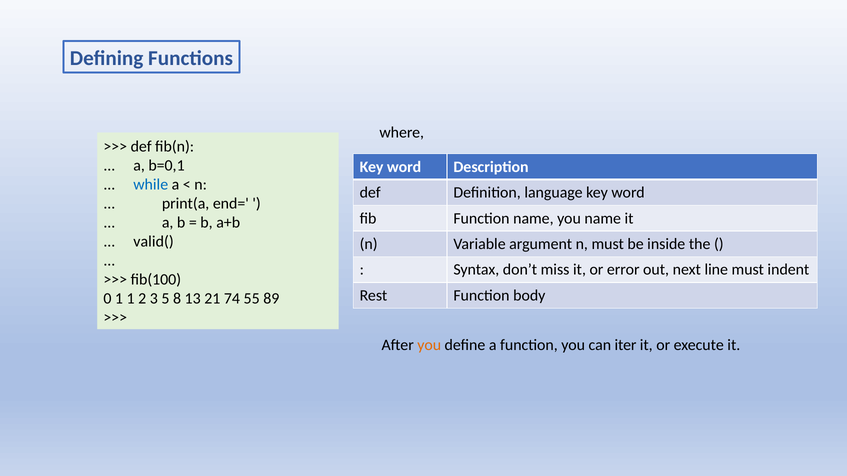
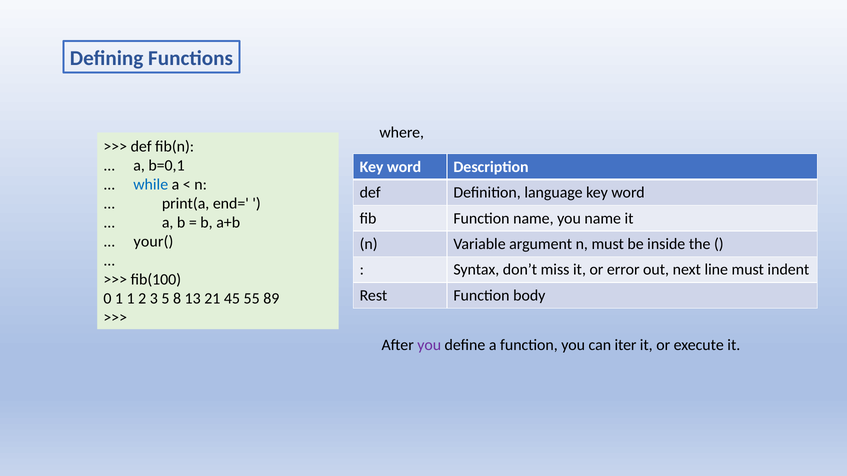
valid(: valid( -> your(
74: 74 -> 45
you at (429, 345) colour: orange -> purple
